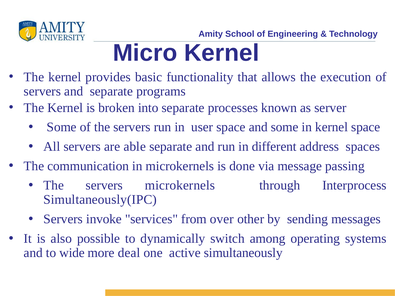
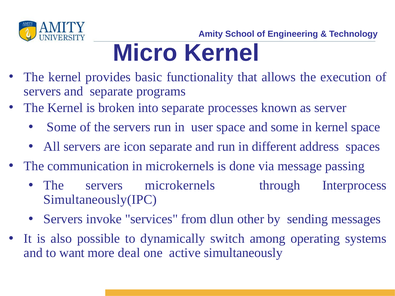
able: able -> icon
over: over -> dlun
wide: wide -> want
